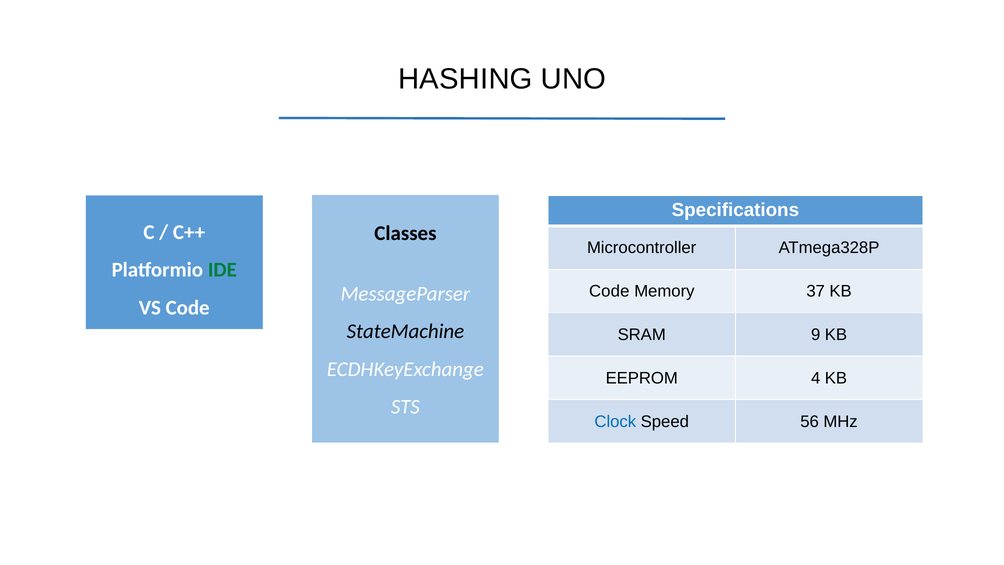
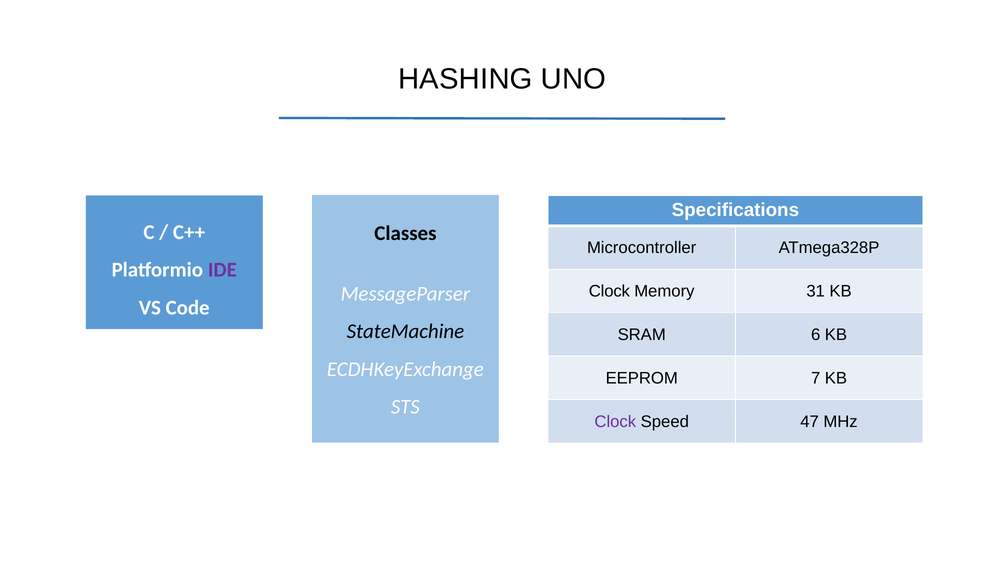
IDE colour: green -> purple
Code at (609, 291): Code -> Clock
37: 37 -> 31
9: 9 -> 6
4: 4 -> 7
Clock at (615, 421) colour: blue -> purple
56: 56 -> 47
